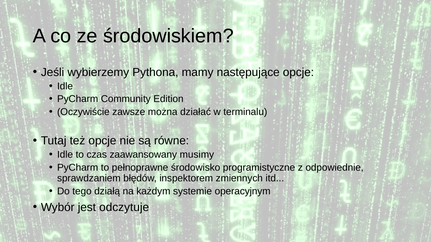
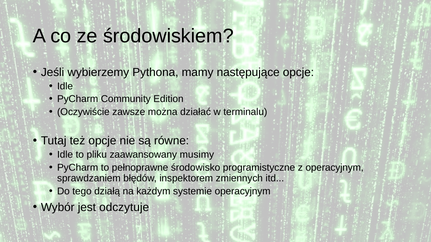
czas: czas -> pliku
z odpowiednie: odpowiednie -> operacyjnym
